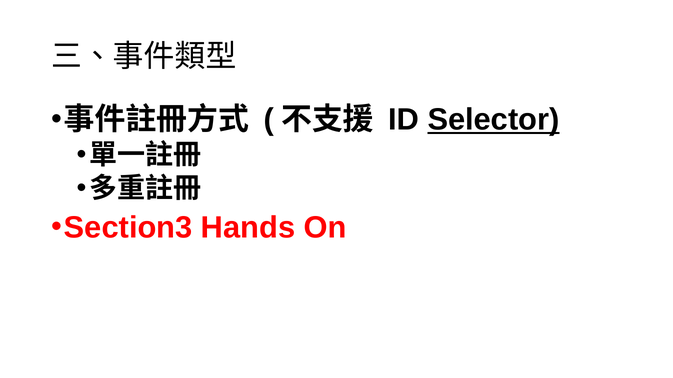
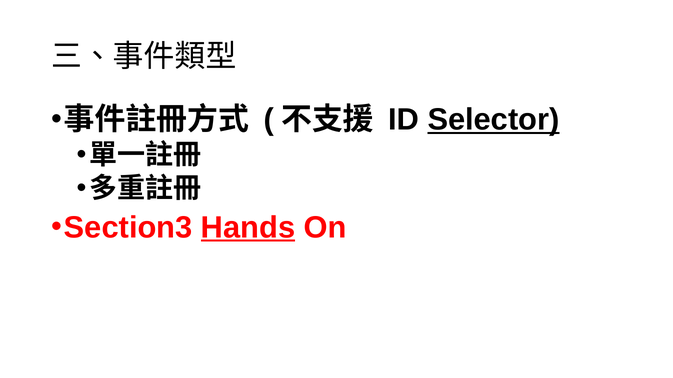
Hands underline: none -> present
